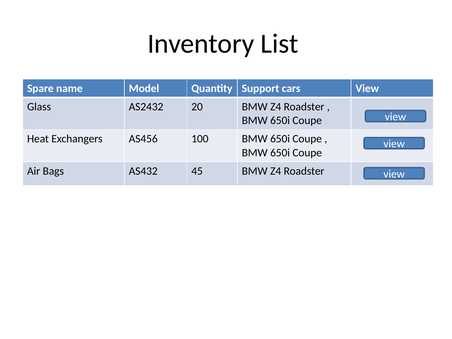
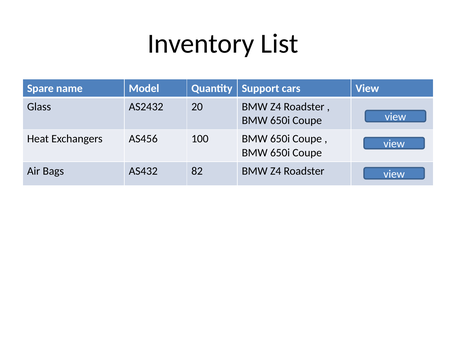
45: 45 -> 82
